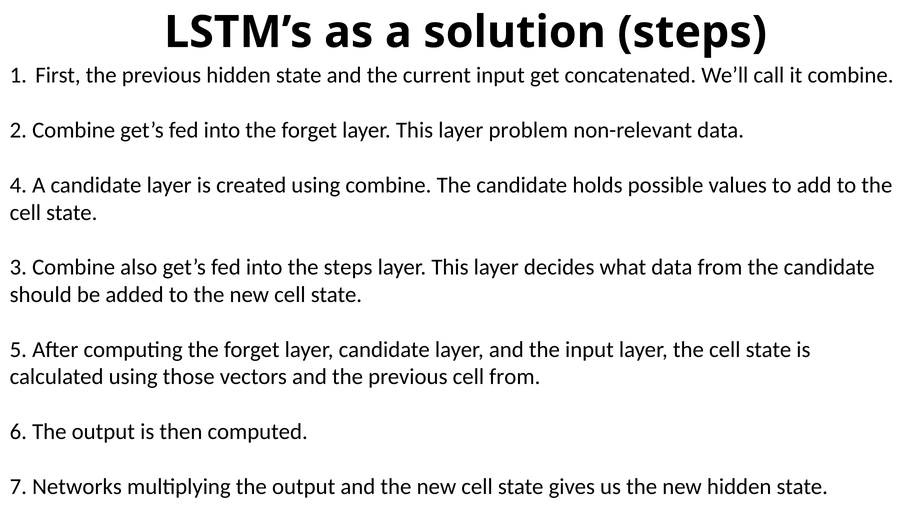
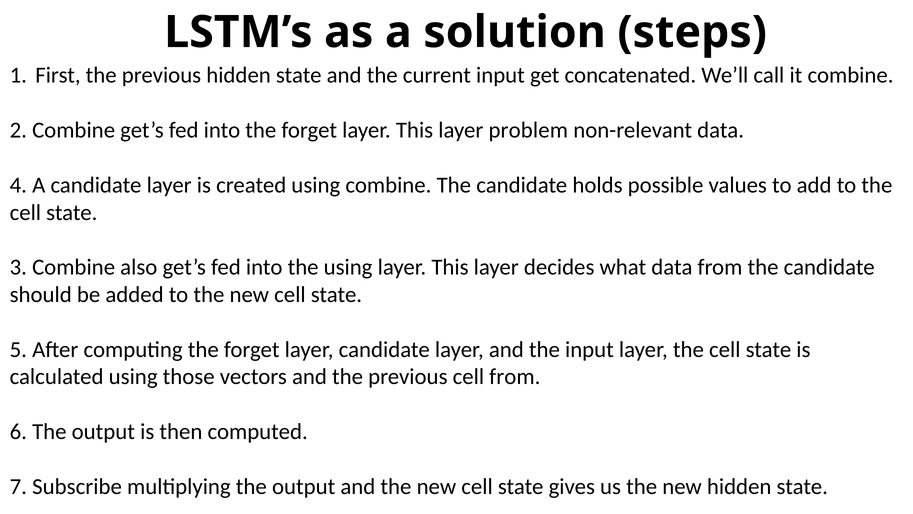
the steps: steps -> using
Networks: Networks -> Subscribe
